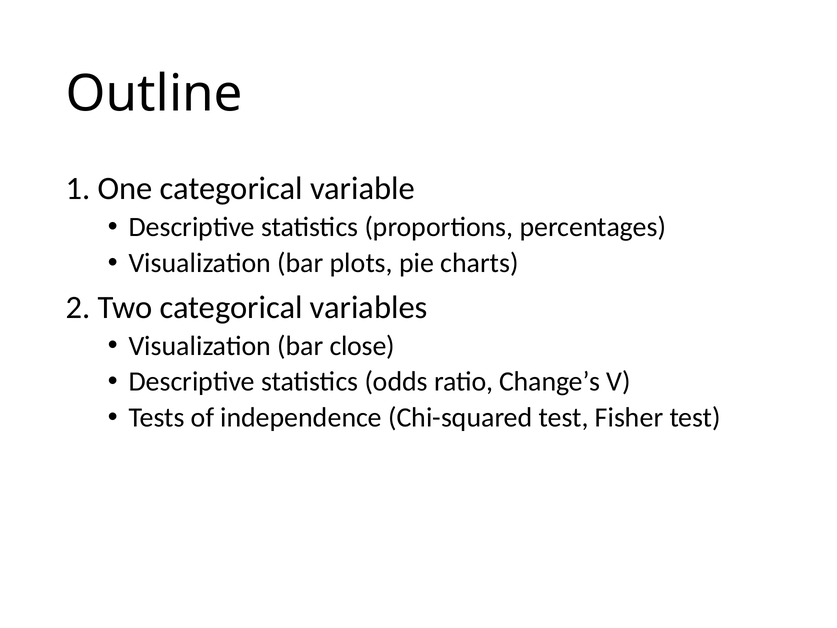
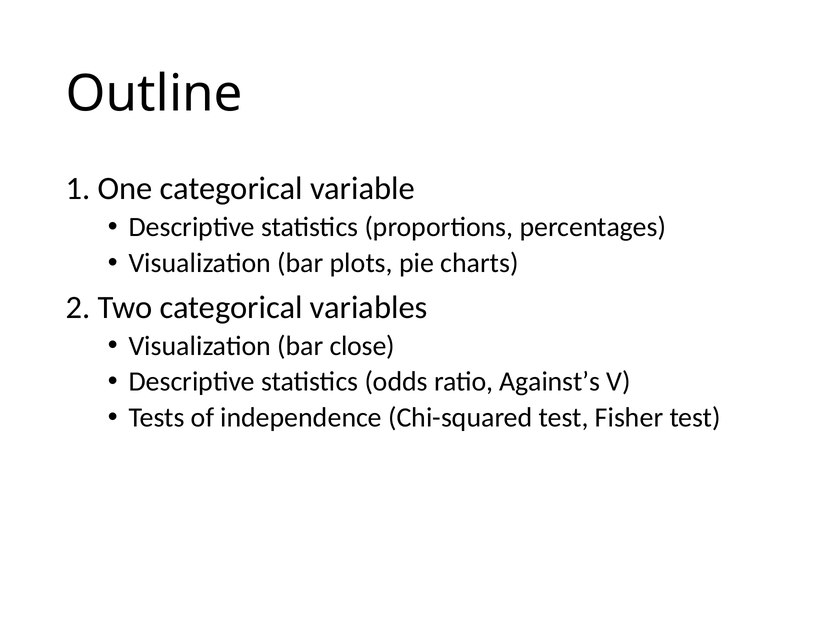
Change’s: Change’s -> Against’s
